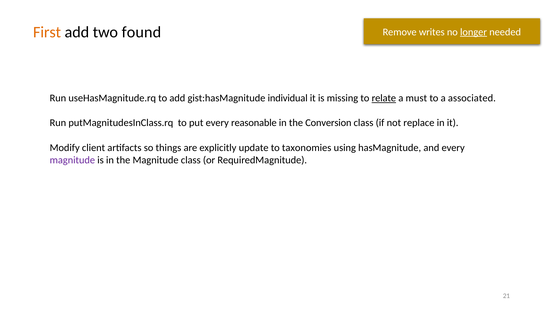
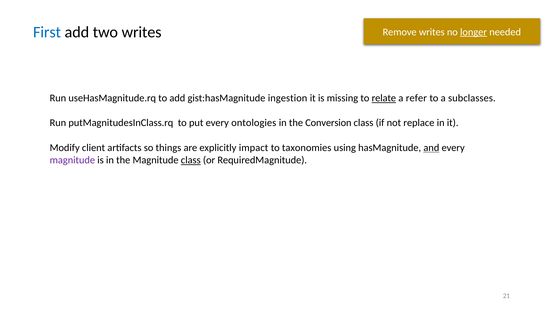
First colour: orange -> blue
two found: found -> writes
individual: individual -> ingestion
must: must -> refer
associated: associated -> subclasses
reasonable: reasonable -> ontologies
update: update -> impact
and underline: none -> present
class at (191, 160) underline: none -> present
